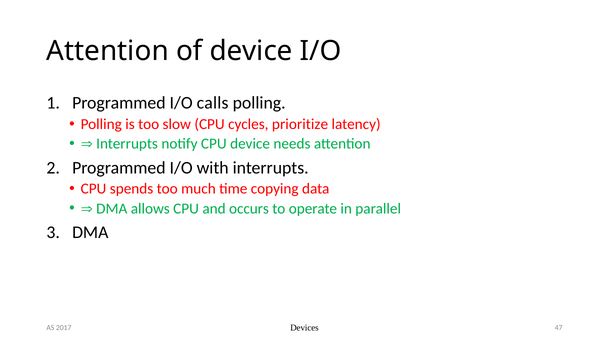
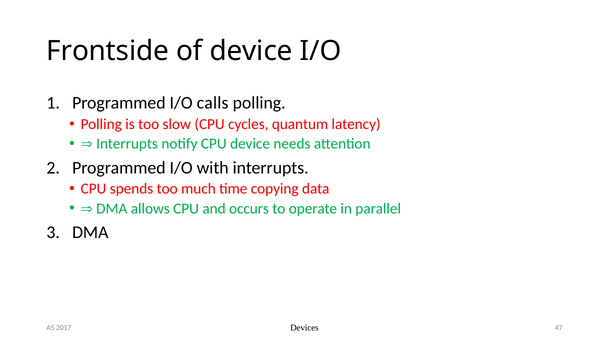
Attention at (108, 51): Attention -> Frontside
prioritize: prioritize -> quantum
